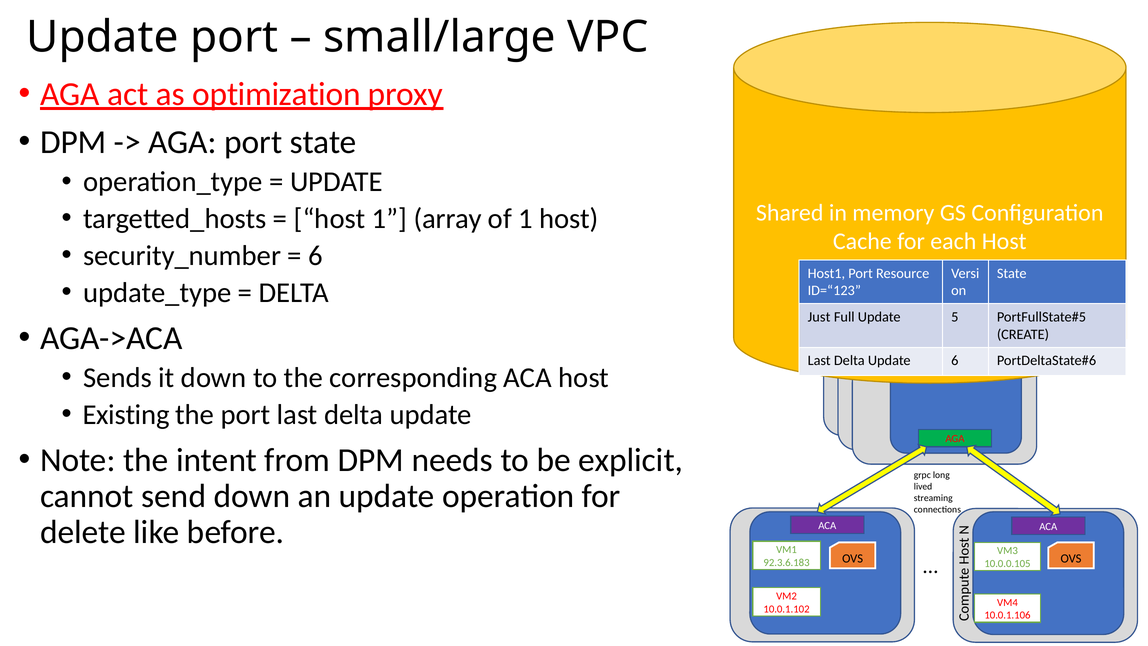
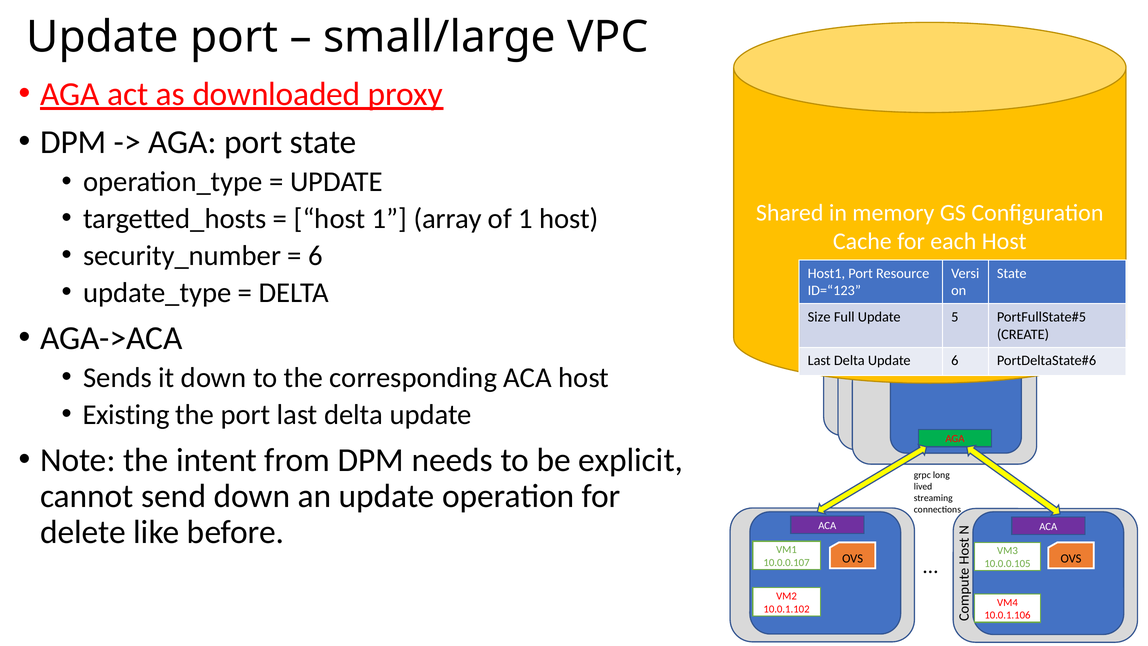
optimization: optimization -> downloaded
Just: Just -> Size
92.3.6.183: 92.3.6.183 -> 10.0.0.107
